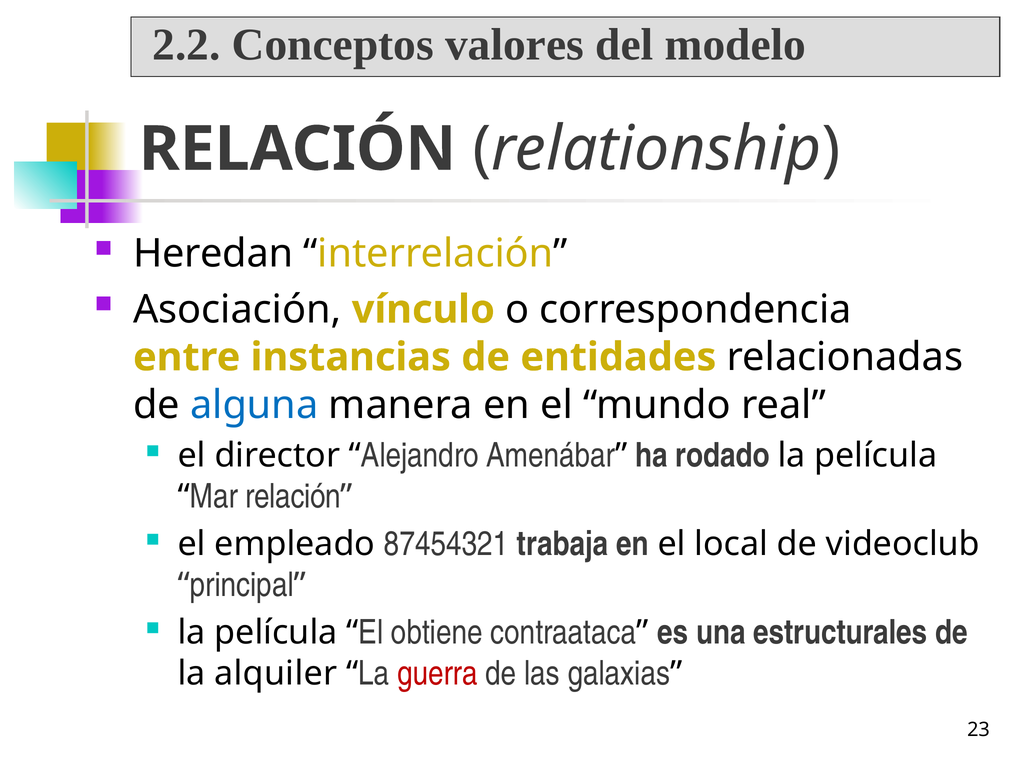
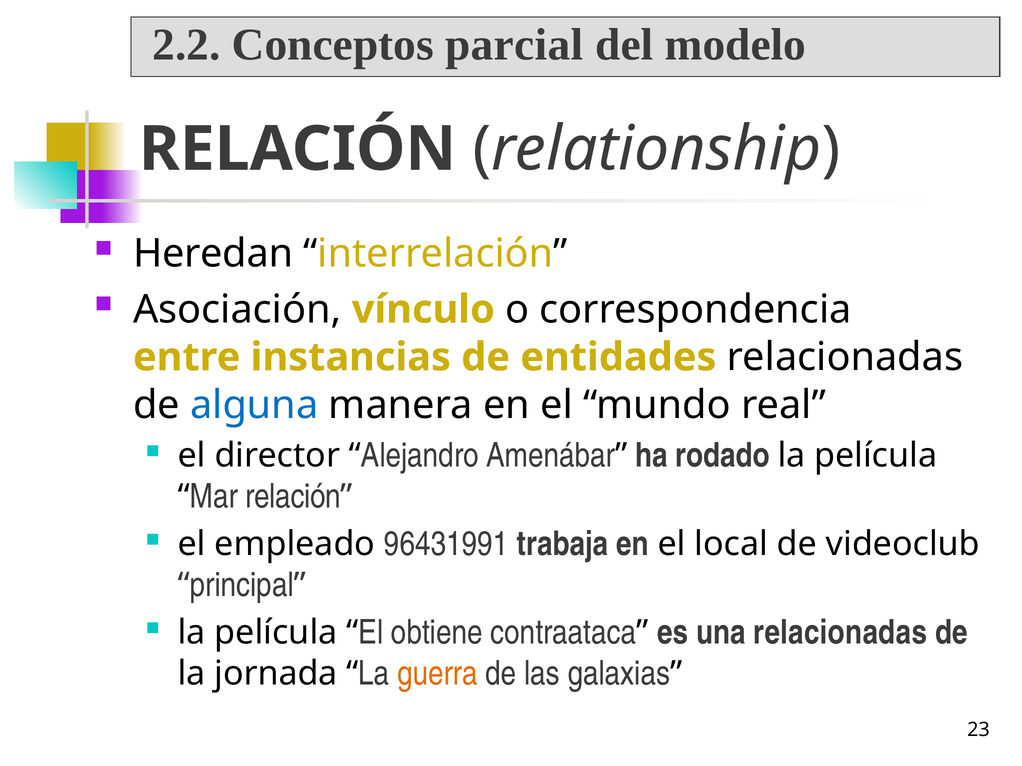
valores: valores -> parcial
87454321: 87454321 -> 96431991
una estructurales: estructurales -> relacionadas
alquiler: alquiler -> jornada
guerra colour: red -> orange
